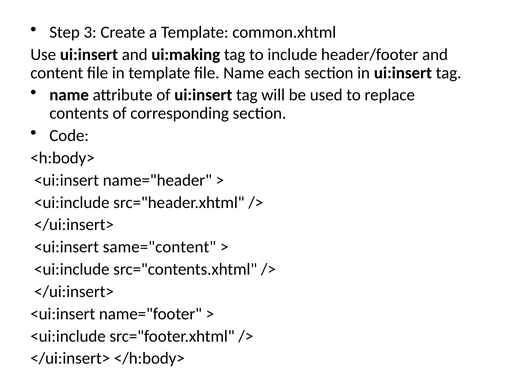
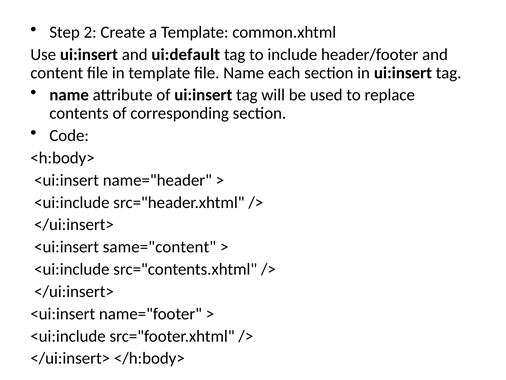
3: 3 -> 2
ui:making: ui:making -> ui:default
